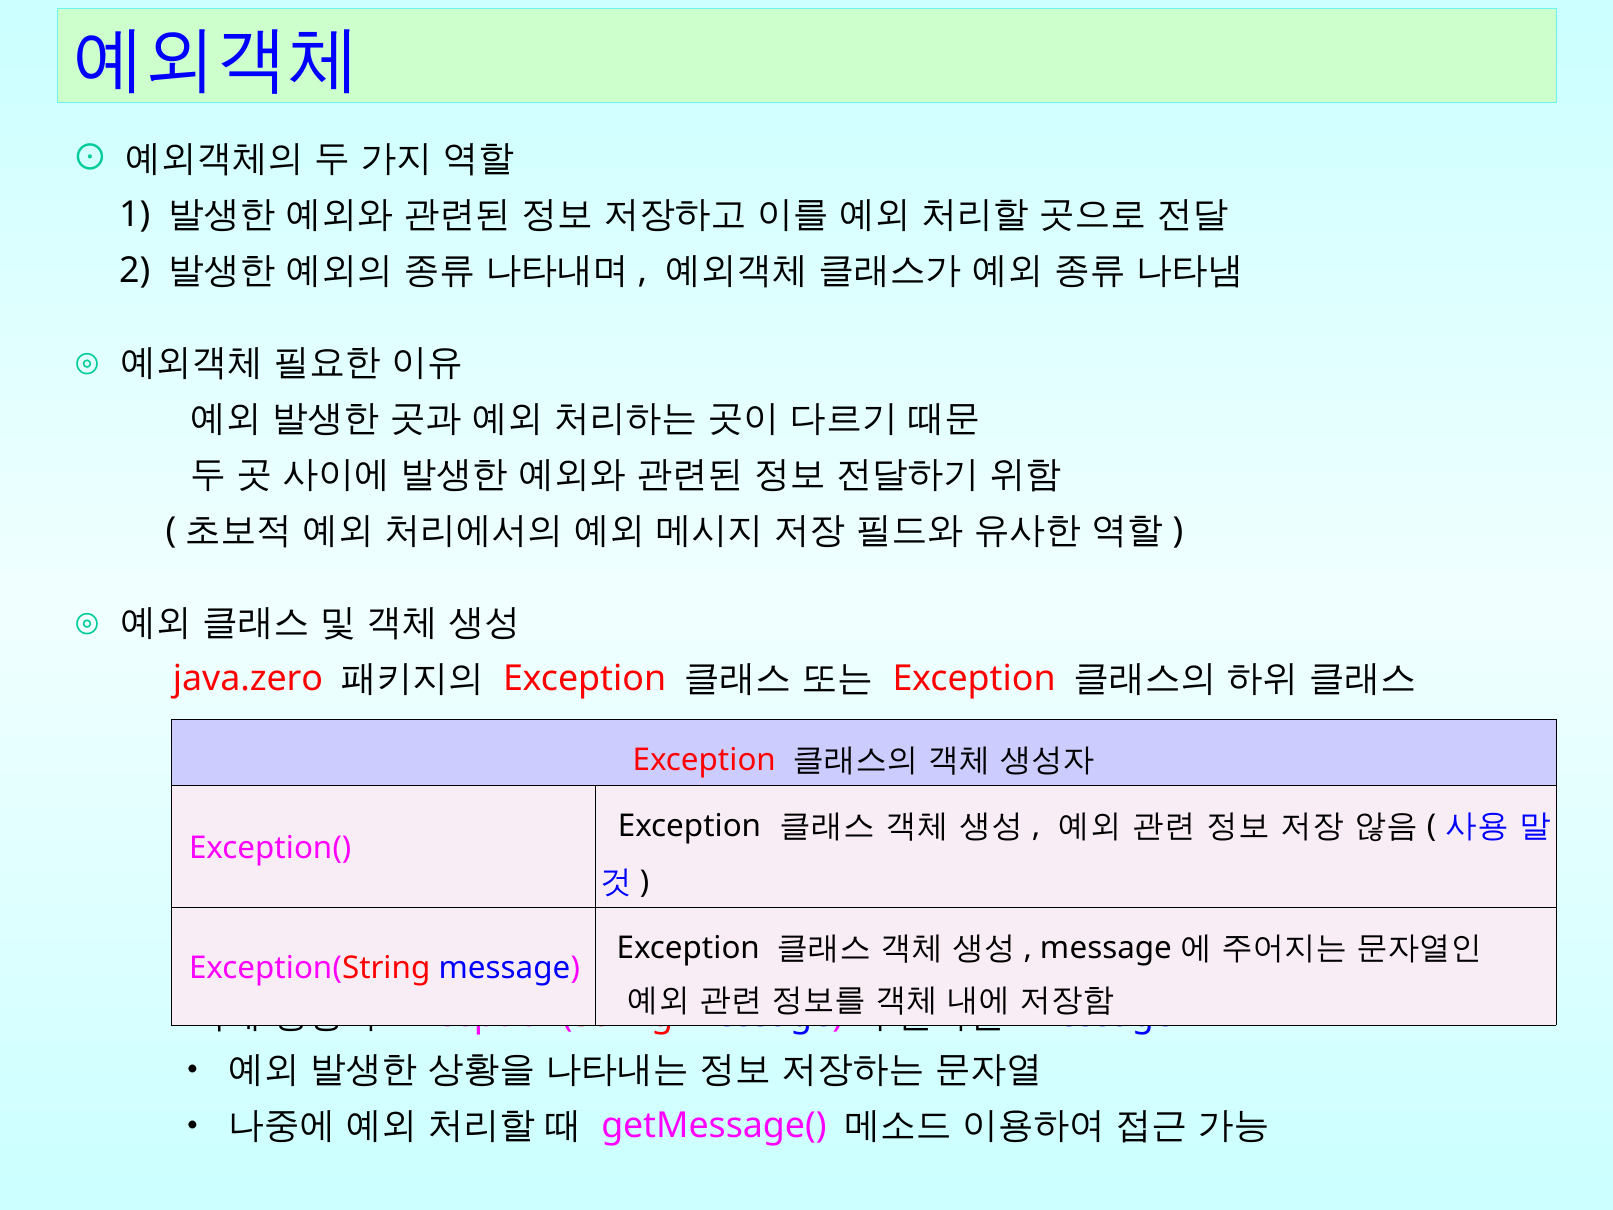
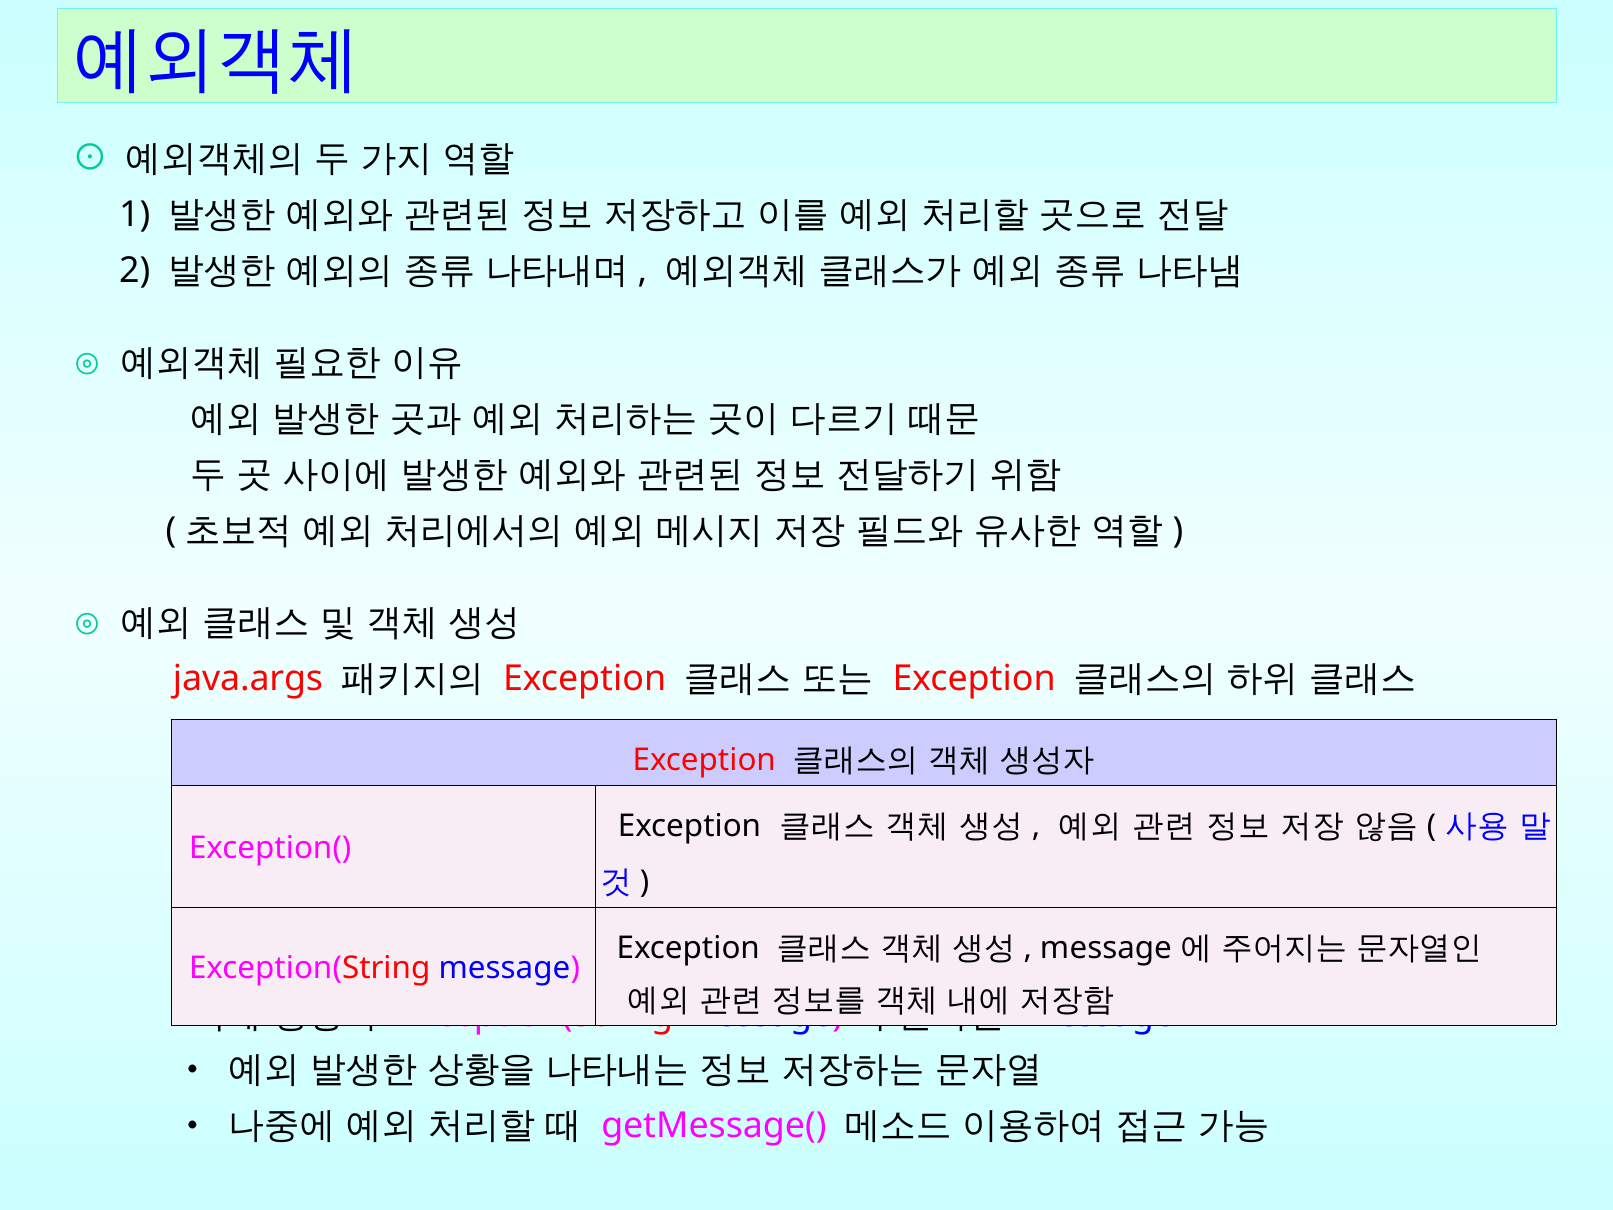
java.zero: java.zero -> java.args
